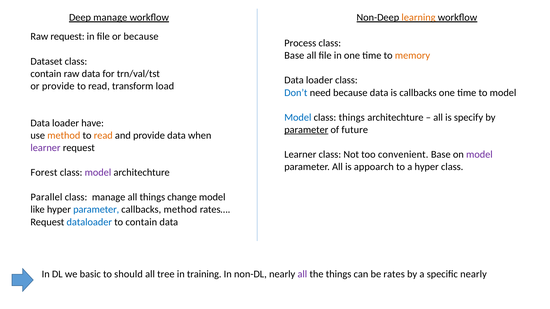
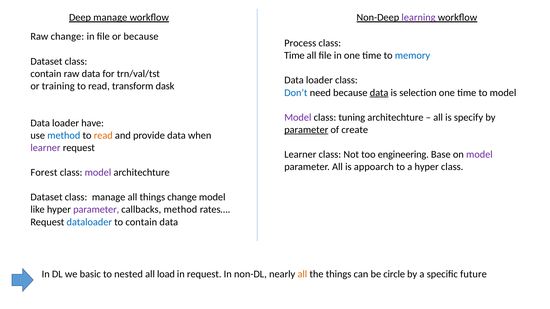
learning colour: orange -> purple
Raw request: request -> change
Base at (294, 56): Base -> Time
memory colour: orange -> blue
or provide: provide -> training
load: load -> dask
data at (379, 93) underline: none -> present
is callbacks: callbacks -> selection
Model at (298, 117) colour: blue -> purple
class things: things -> tuning
future: future -> create
method at (64, 136) colour: orange -> blue
convenient: convenient -> engineering
Parallel at (46, 197): Parallel -> Dataset
parameter at (96, 210) colour: blue -> purple
should: should -> nested
tree: tree -> load
in training: training -> request
all at (302, 274) colour: purple -> orange
rates: rates -> circle
specific nearly: nearly -> future
